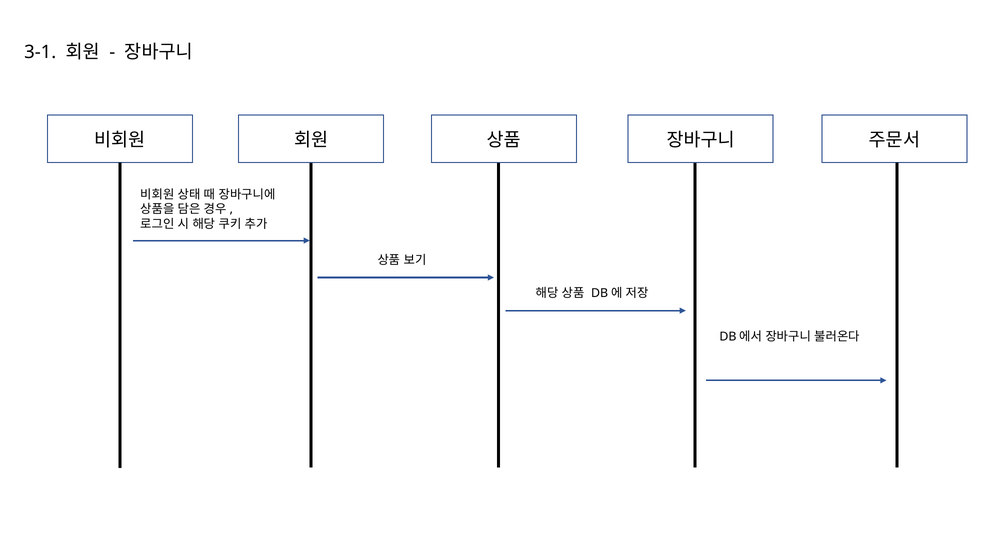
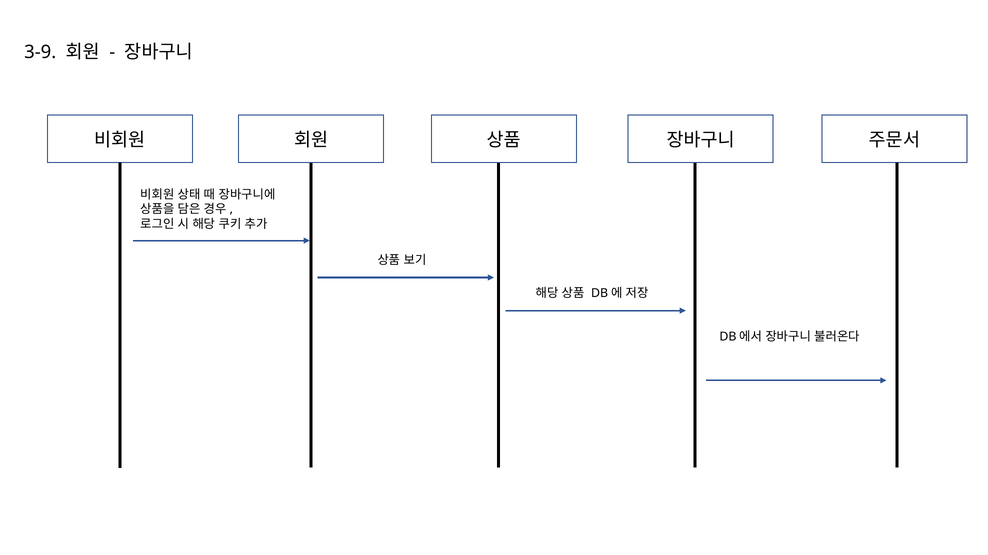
3-1: 3-1 -> 3-9
